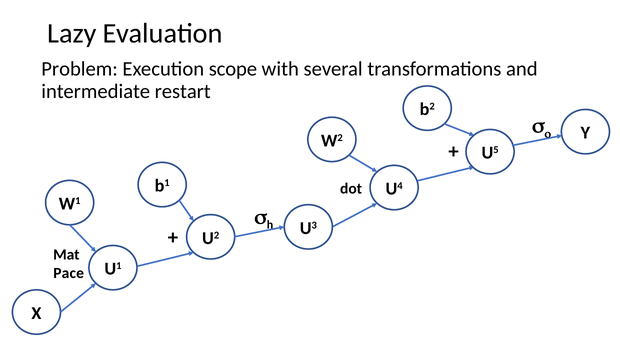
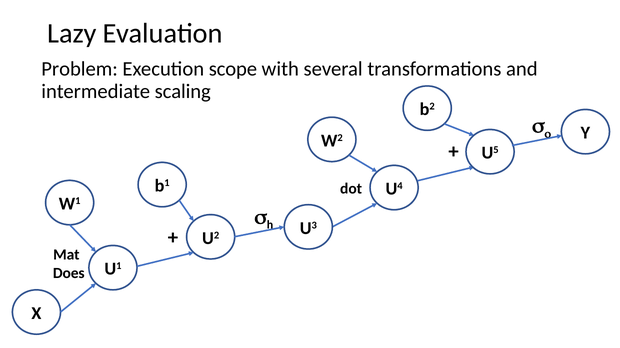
restart: restart -> scaling
Pace: Pace -> Does
